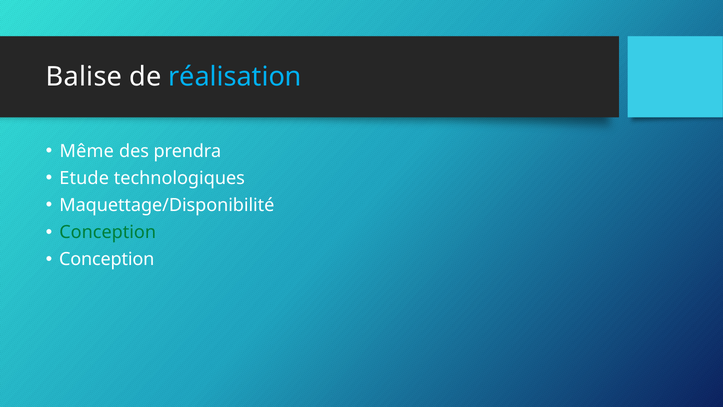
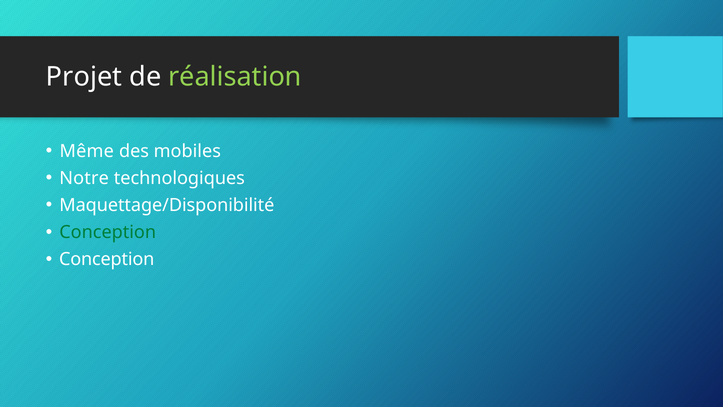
Balise: Balise -> Projet
réalisation colour: light blue -> light green
prendra: prendra -> mobiles
Etude: Etude -> Notre
